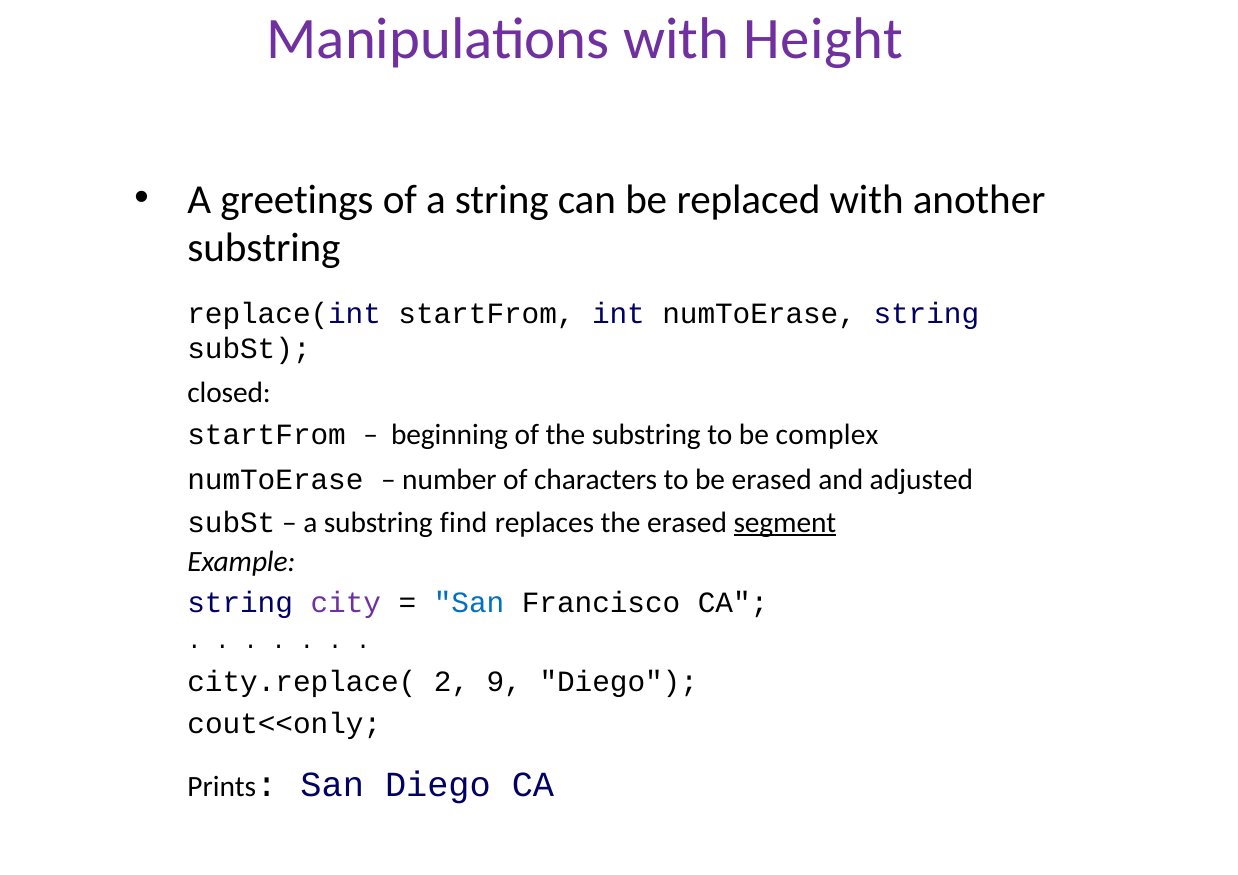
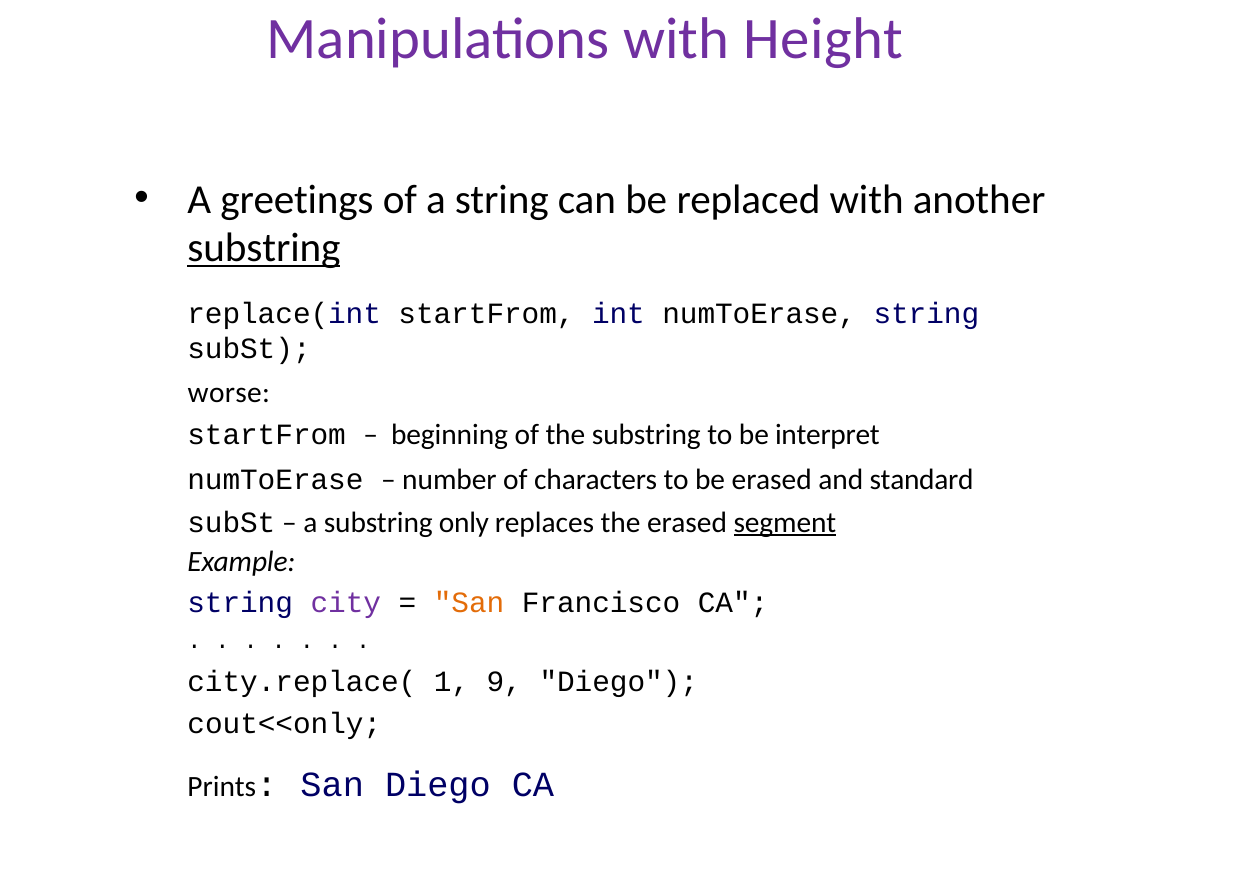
substring at (264, 248) underline: none -> present
closed: closed -> worse
complex: complex -> interpret
adjusted: adjusted -> standard
find: find -> only
San at (469, 603) colour: blue -> orange
2: 2 -> 1
